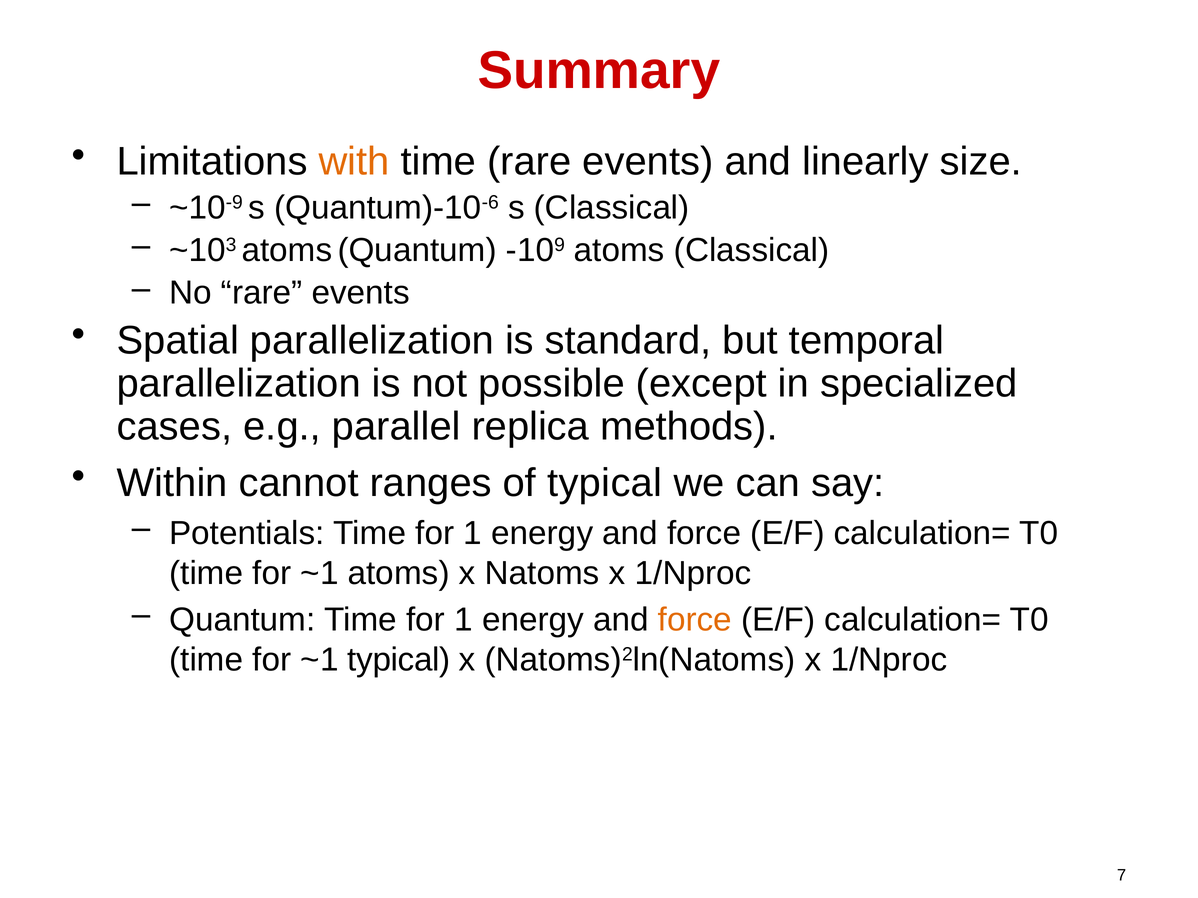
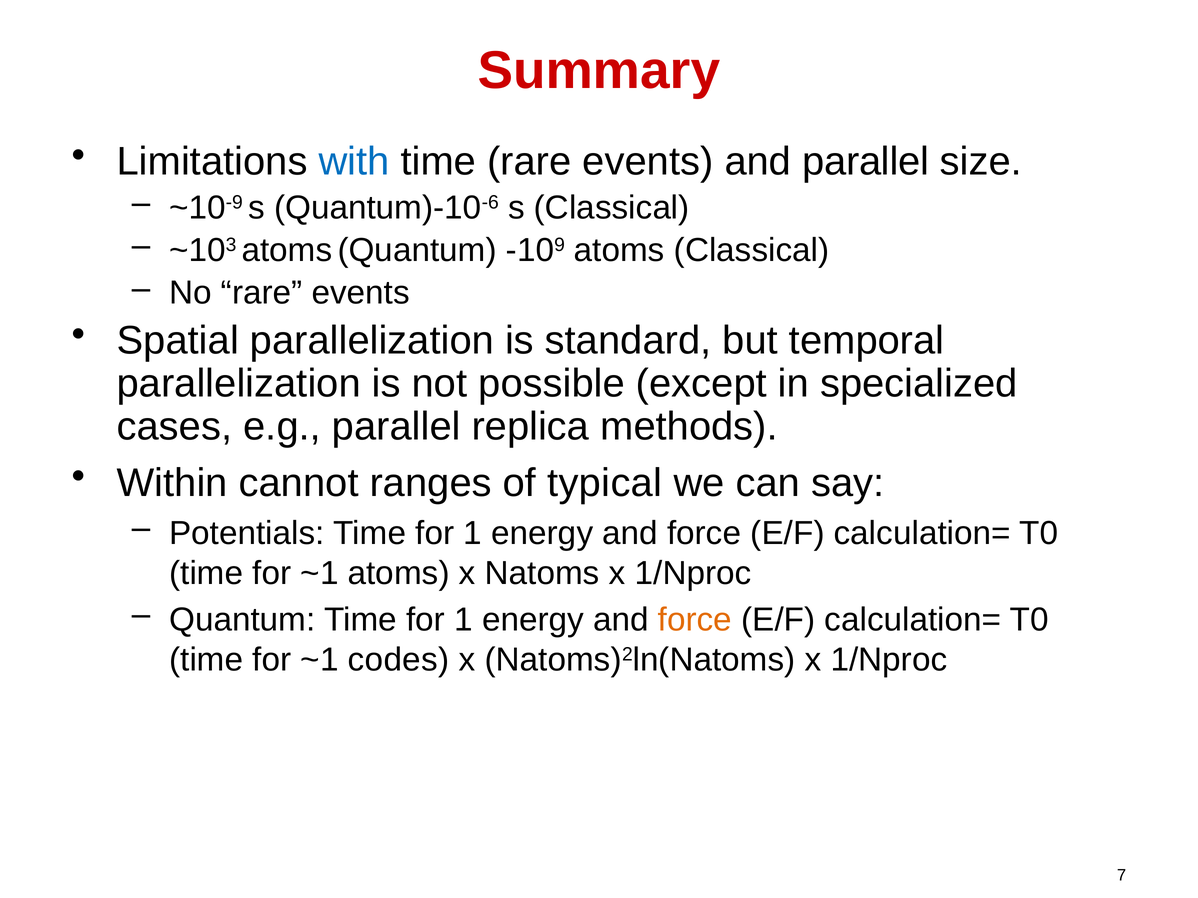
with colour: orange -> blue
and linearly: linearly -> parallel
~1 typical: typical -> codes
